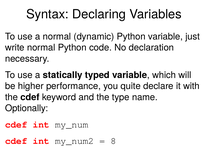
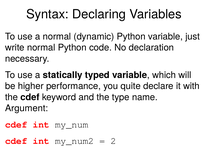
Optionally: Optionally -> Argument
8: 8 -> 2
